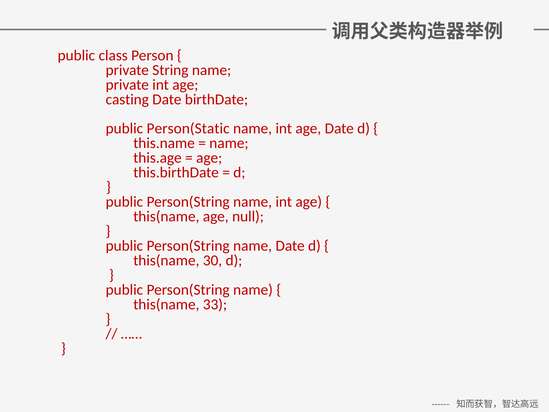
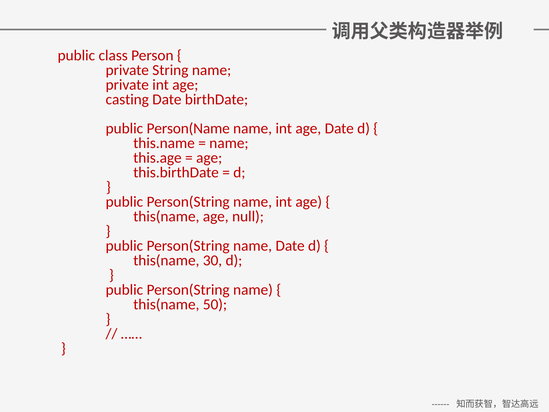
Person(Static: Person(Static -> Person(Name
33: 33 -> 50
